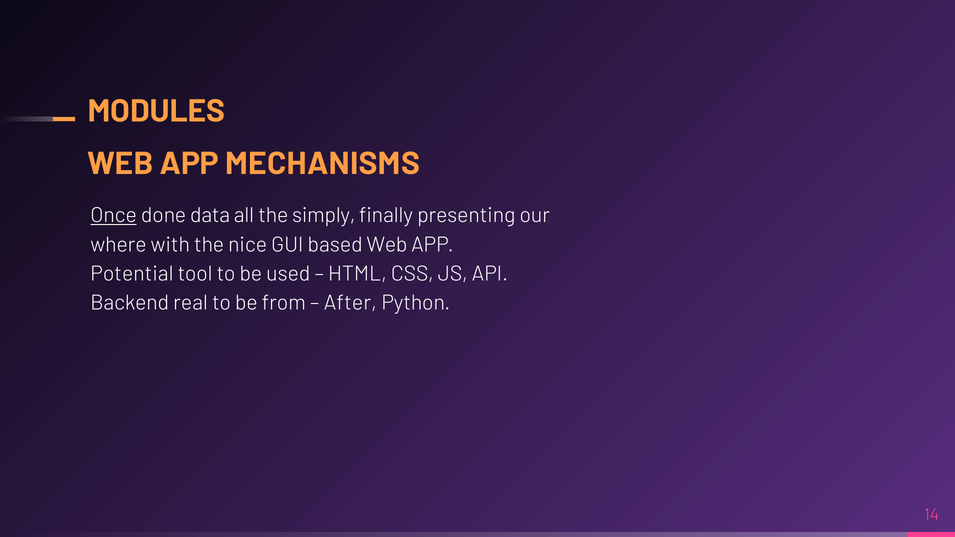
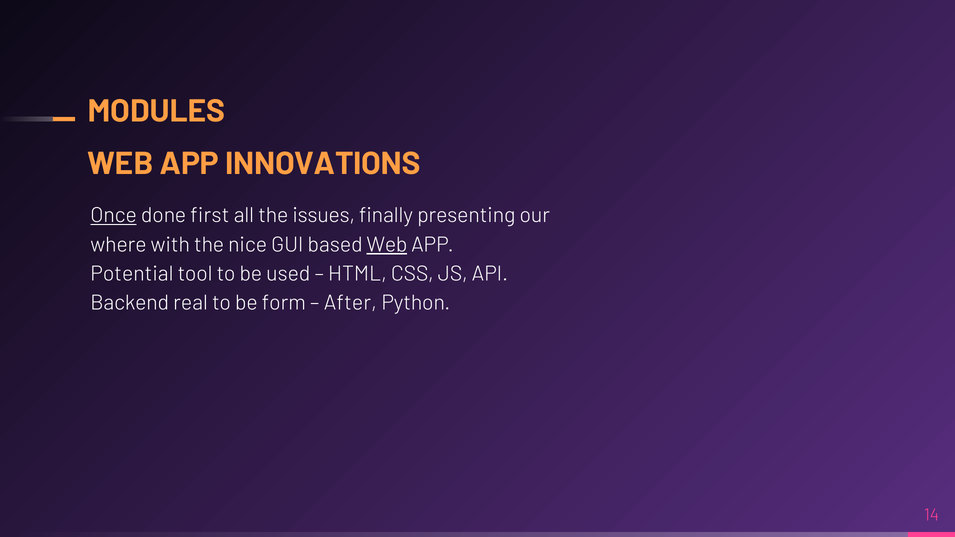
MECHANISMS: MECHANISMS -> INNOVATIONS
data: data -> first
simply: simply -> issues
Web at (387, 245) underline: none -> present
from: from -> form
